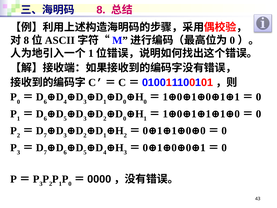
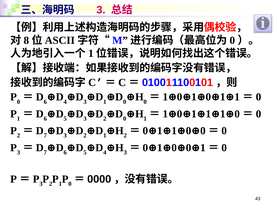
8 at (101, 10): 8 -> 3
